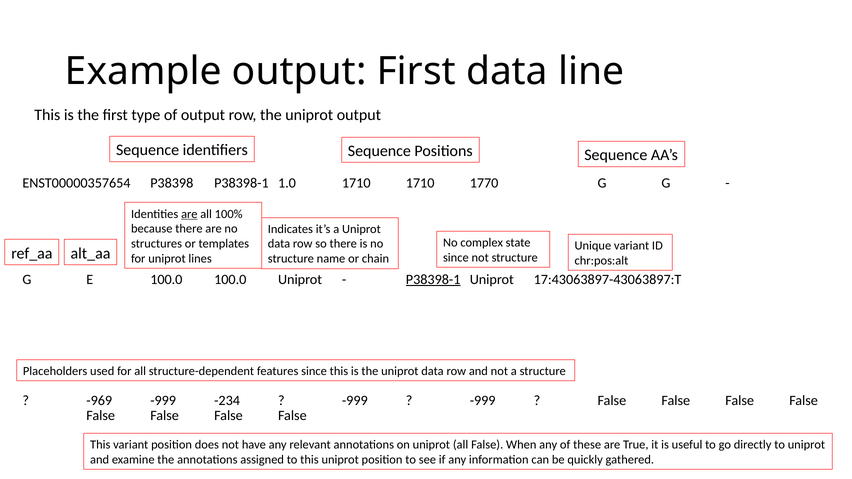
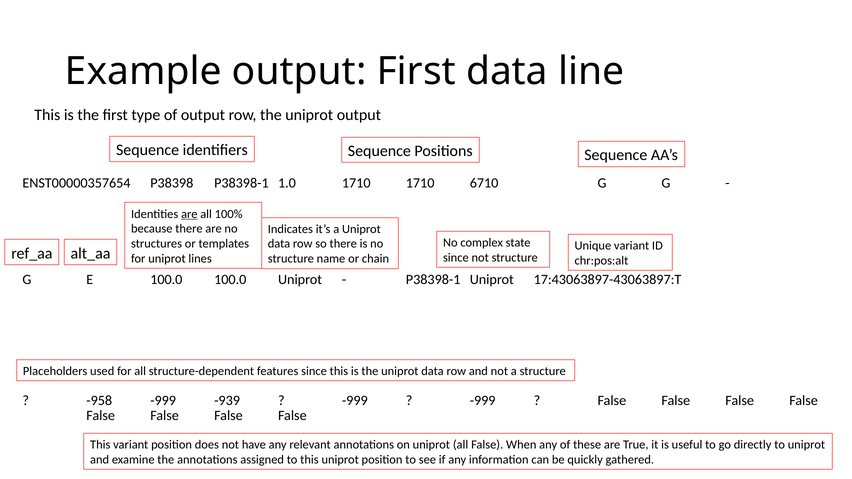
1770: 1770 -> 6710
P38398-1 at (433, 280) underline: present -> none
-969: -969 -> -958
-234: -234 -> -939
